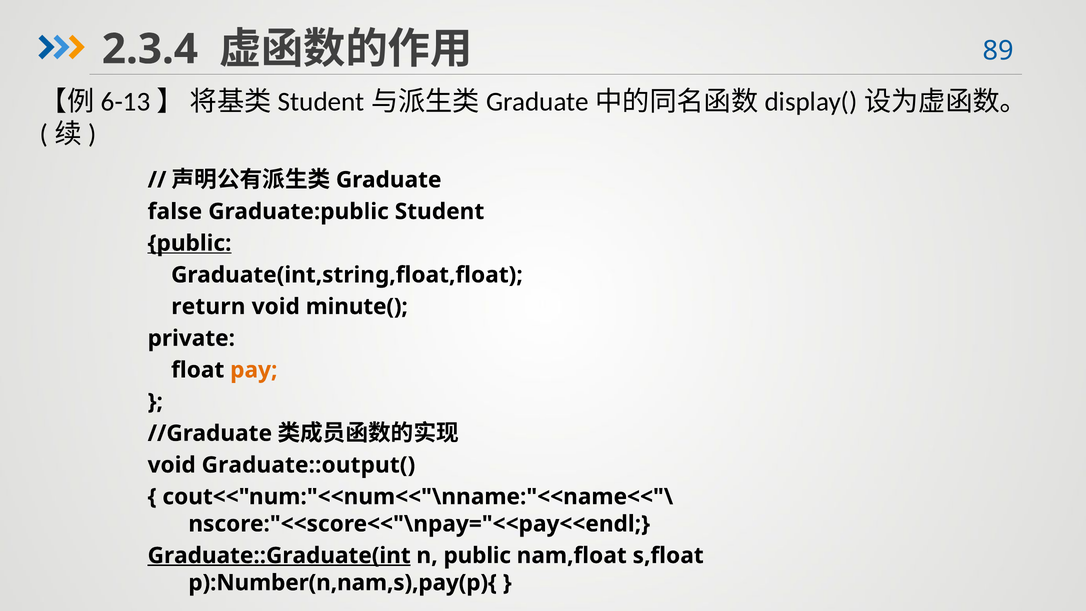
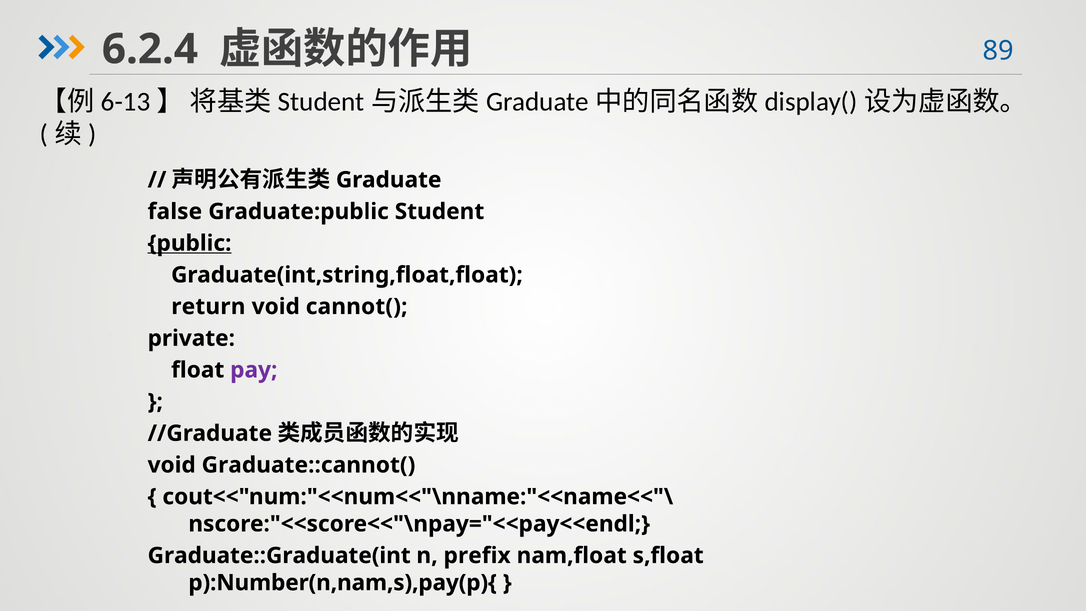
2.3.4: 2.3.4 -> 6.2.4
minute(: minute( -> cannot(
pay colour: orange -> purple
Graduate::output(: Graduate::output( -> Graduate::cannot(
Graduate::Graduate(int underline: present -> none
n public: public -> prefix
